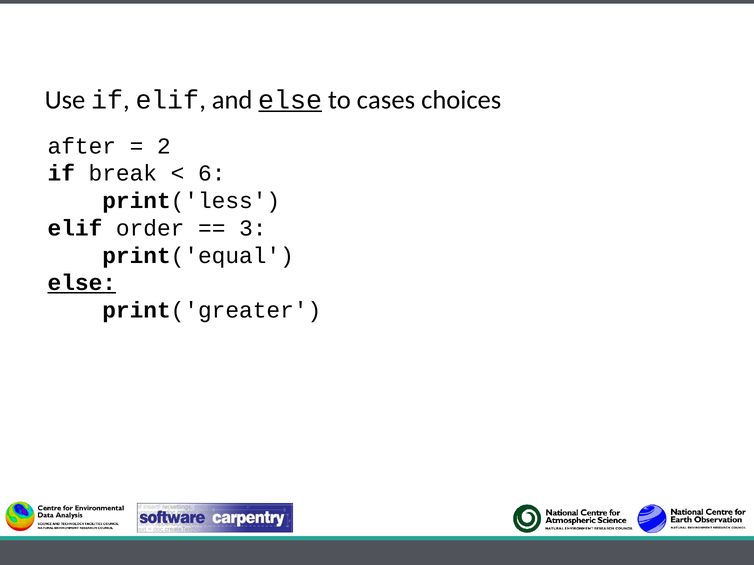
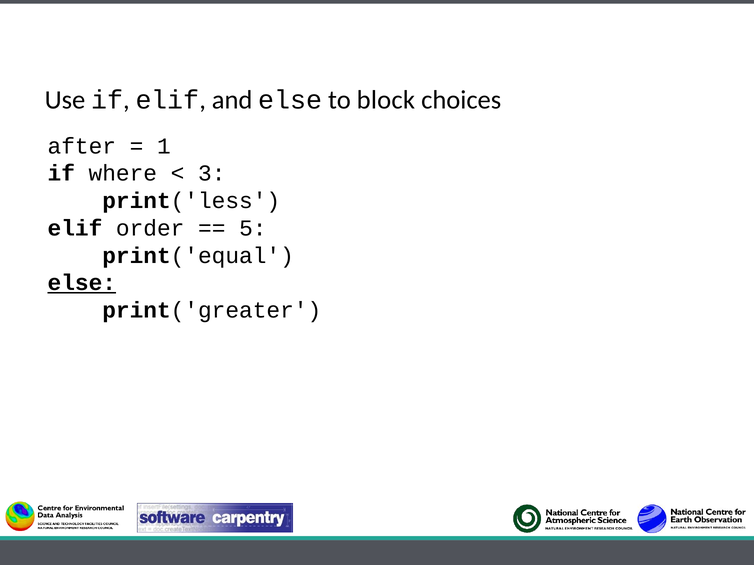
else at (290, 100) underline: present -> none
cases: cases -> block
2: 2 -> 1
break: break -> where
6: 6 -> 3
3: 3 -> 5
